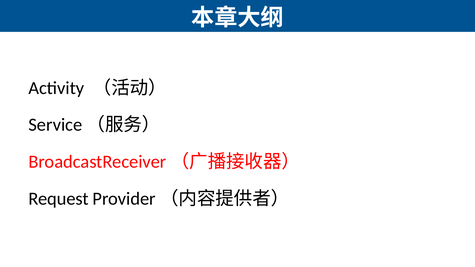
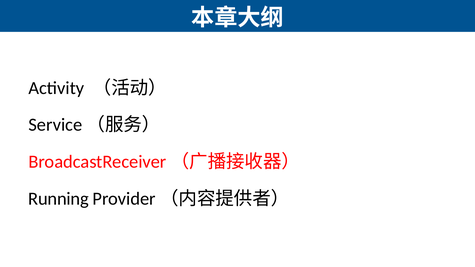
Request: Request -> Running
